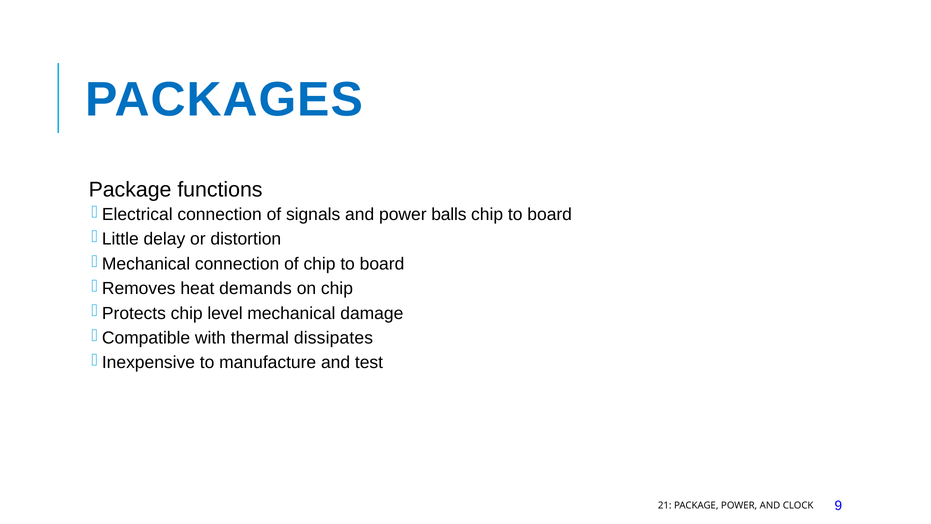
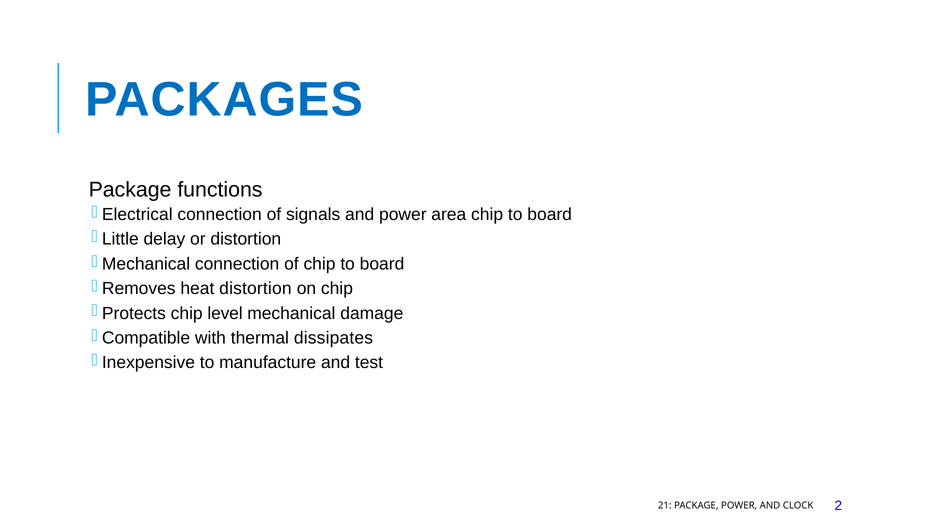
balls: balls -> area
heat demands: demands -> distortion
9: 9 -> 2
